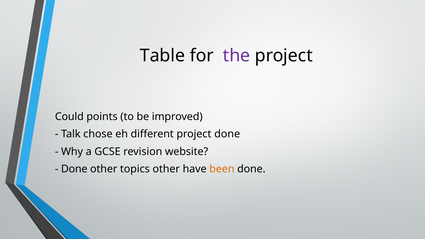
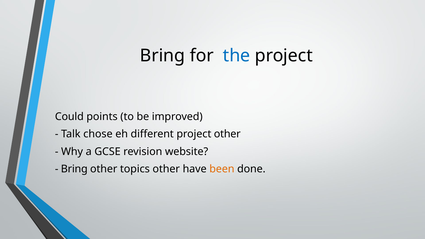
Table at (162, 56): Table -> Bring
the colour: purple -> blue
project done: done -> other
Done at (74, 169): Done -> Bring
